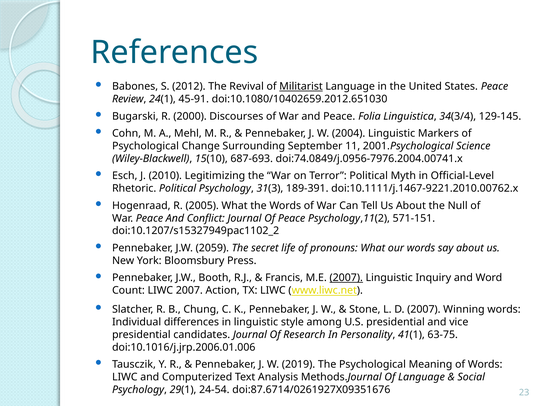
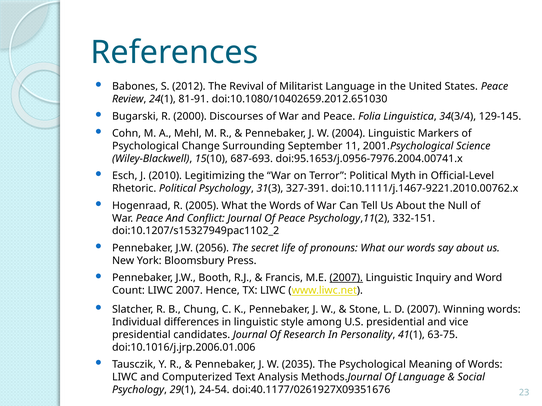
Militarist underline: present -> none
45-91: 45-91 -> 81-91
doi:74.0849/j.0956-7976.2004.00741.x: doi:74.0849/j.0956-7976.2004.00741.x -> doi:95.1653/j.0956-7976.2004.00741.x
189-391: 189-391 -> 327-391
571-151: 571-151 -> 332-151
2059: 2059 -> 2056
Action: Action -> Hence
2019: 2019 -> 2035
doi:87.6714/0261927X09351676: doi:87.6714/0261927X09351676 -> doi:40.1177/0261927X09351676
